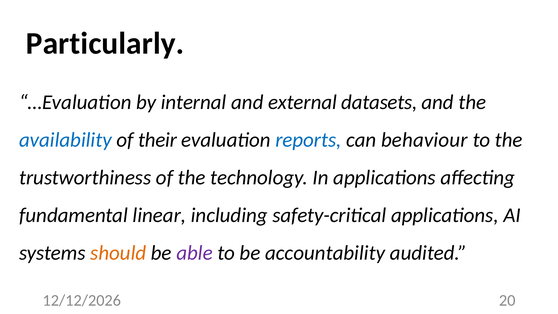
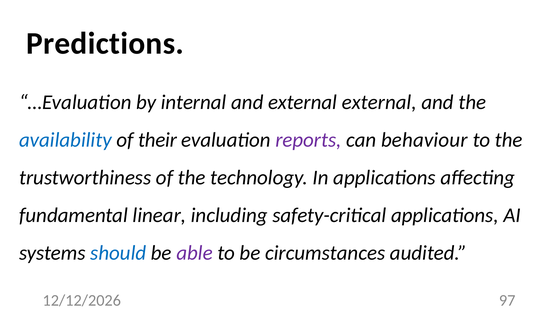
Particularly: Particularly -> Predictions
external datasets: datasets -> external
reports colour: blue -> purple
should colour: orange -> blue
accountability: accountability -> circumstances
20: 20 -> 97
